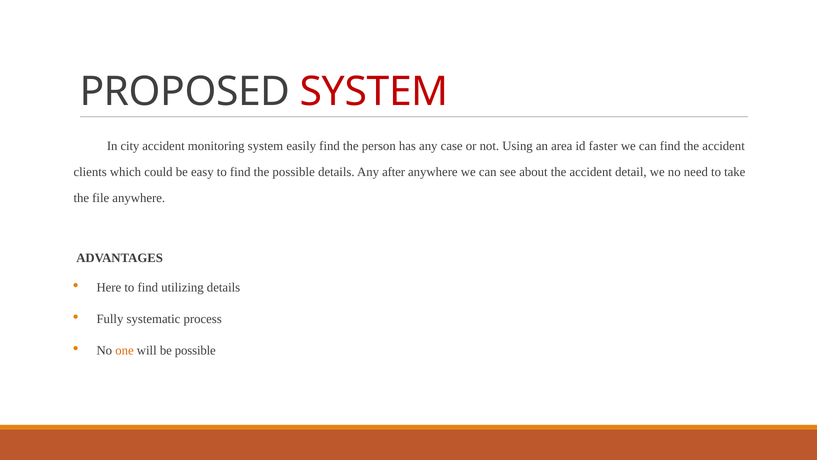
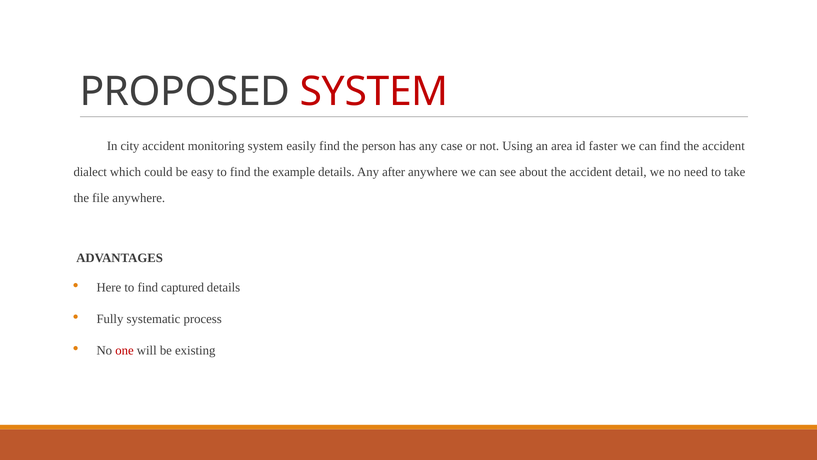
clients: clients -> dialect
the possible: possible -> example
utilizing: utilizing -> captured
one colour: orange -> red
be possible: possible -> existing
